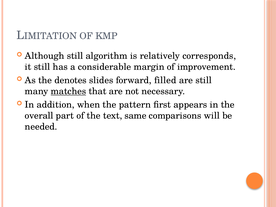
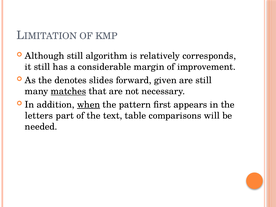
filled: filled -> given
when underline: none -> present
overall: overall -> letters
same: same -> table
